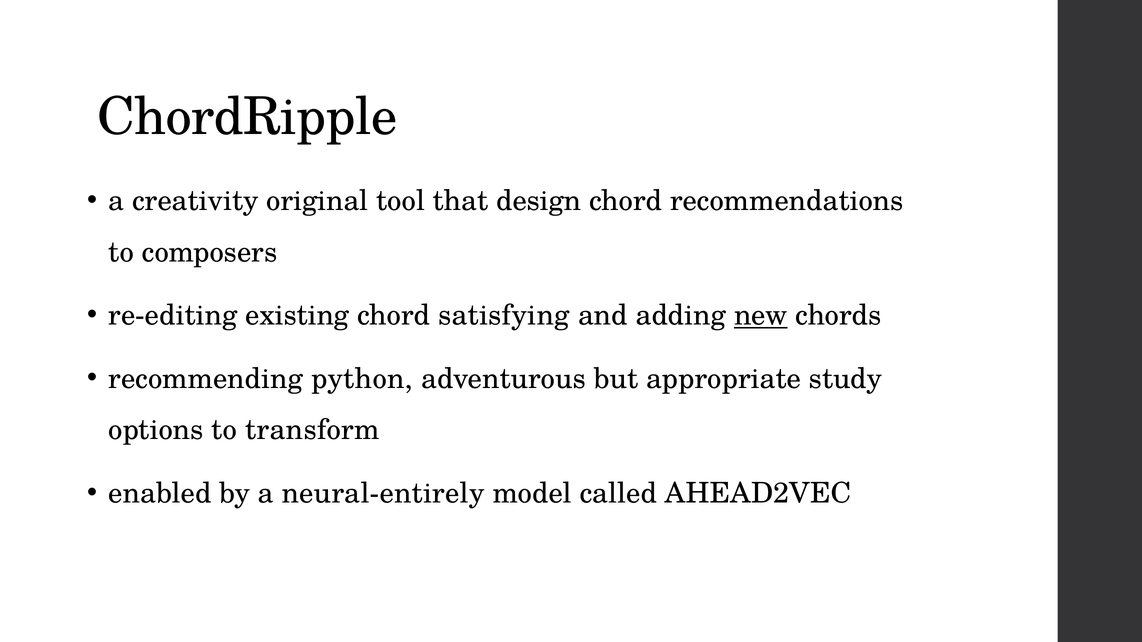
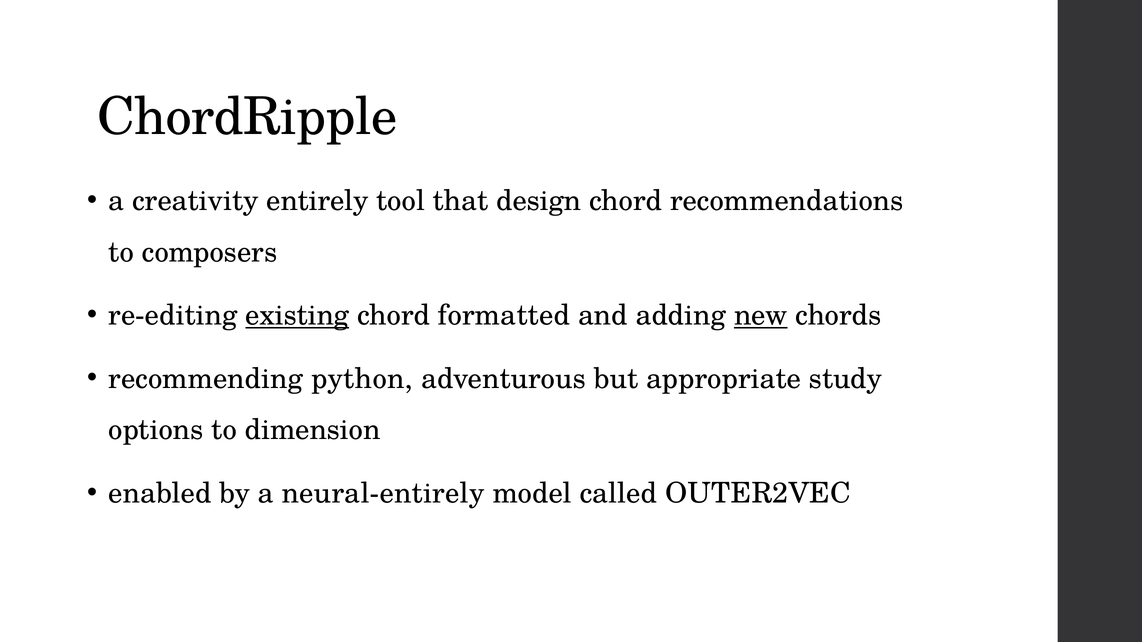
original: original -> entirely
existing underline: none -> present
satisfying: satisfying -> formatted
transform: transform -> dimension
AHEAD2VEC: AHEAD2VEC -> OUTER2VEC
